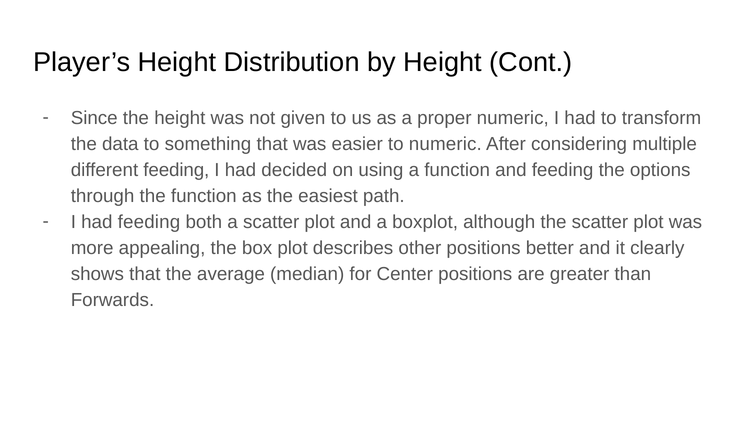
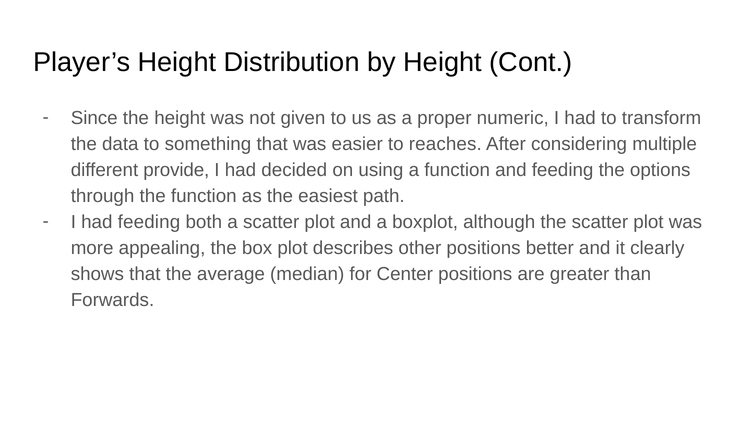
to numeric: numeric -> reaches
different feeding: feeding -> provide
